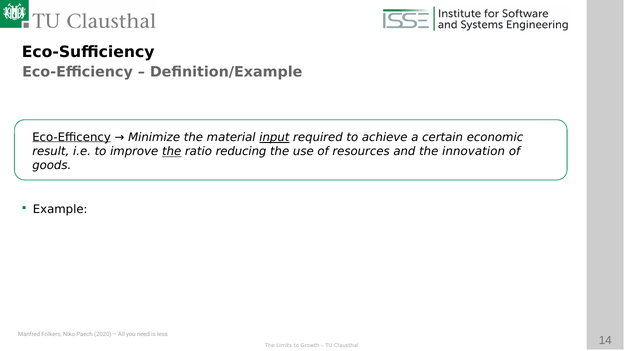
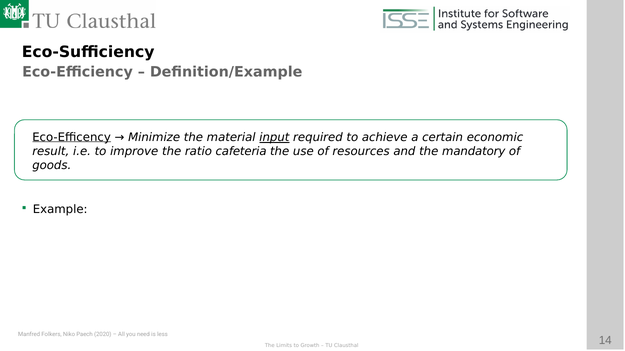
the at (172, 152) underline: present -> none
reducing: reducing -> cafeteria
innovation: innovation -> mandatory
